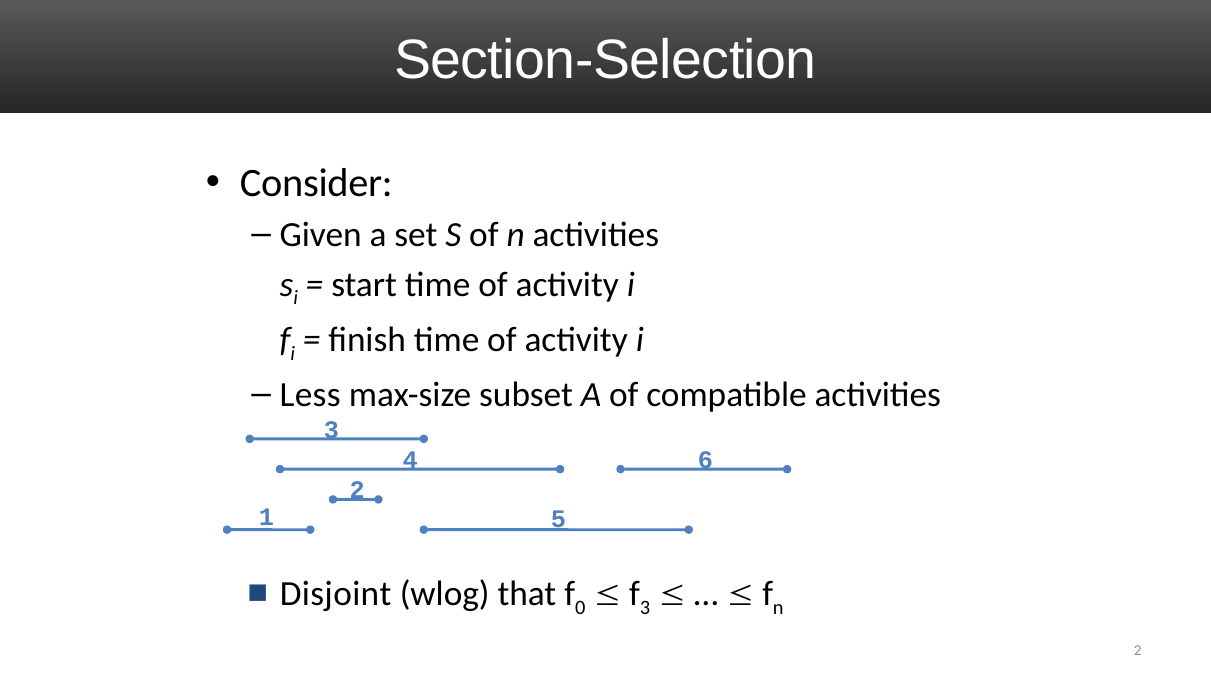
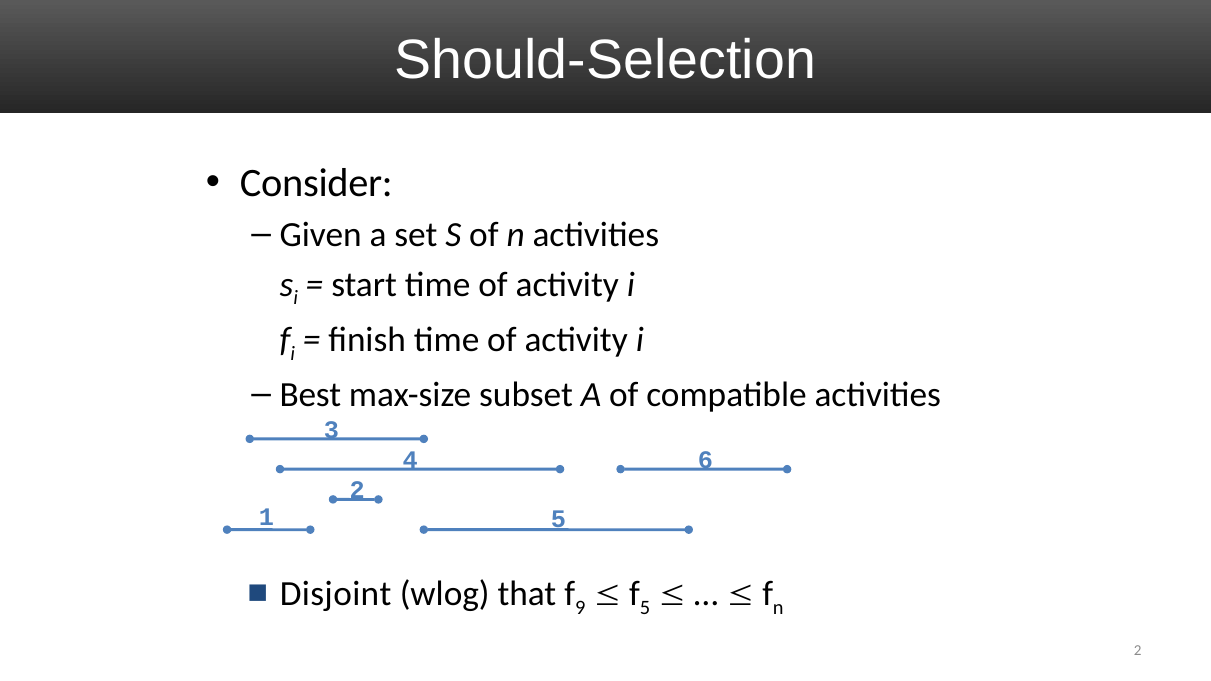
Section-Selection: Section-Selection -> Should-Selection
Less: Less -> Best
0: 0 -> 9
3 at (645, 608): 3 -> 5
